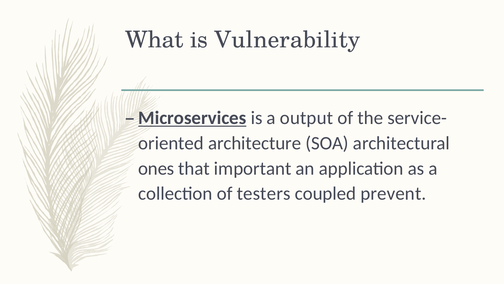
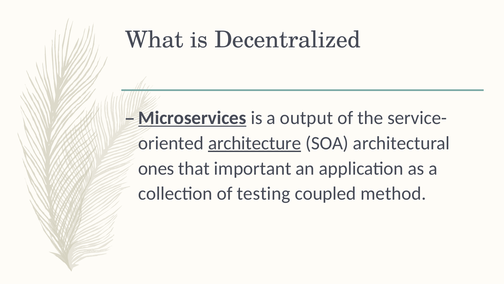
Vulnerability: Vulnerability -> Decentralized
architecture underline: none -> present
testers: testers -> testing
prevent: prevent -> method
